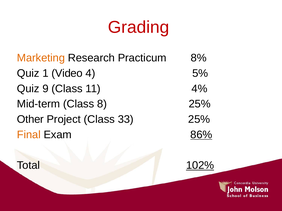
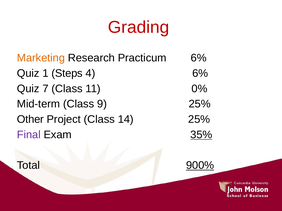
Practicum 8%: 8% -> 6%
Video: Video -> Steps
4 5%: 5% -> 6%
9: 9 -> 7
4%: 4% -> 0%
8: 8 -> 9
33: 33 -> 14
Final colour: orange -> purple
86%: 86% -> 35%
102%: 102% -> 900%
